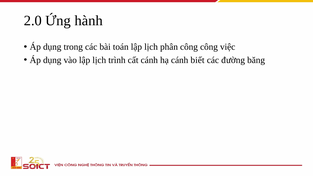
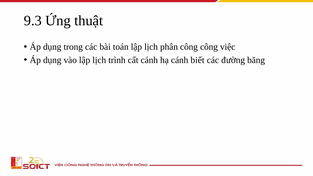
2.0: 2.0 -> 9.3
hành: hành -> thuật
